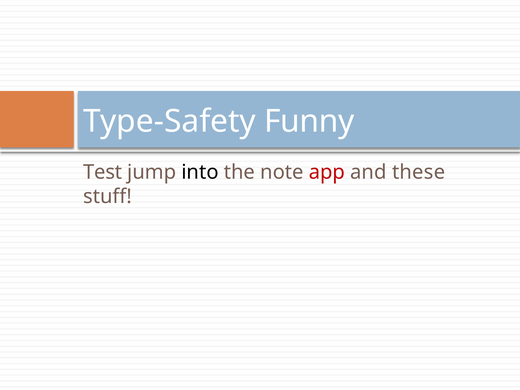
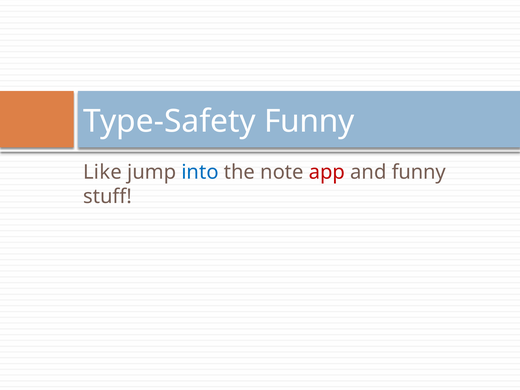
Test: Test -> Like
into colour: black -> blue
and these: these -> funny
